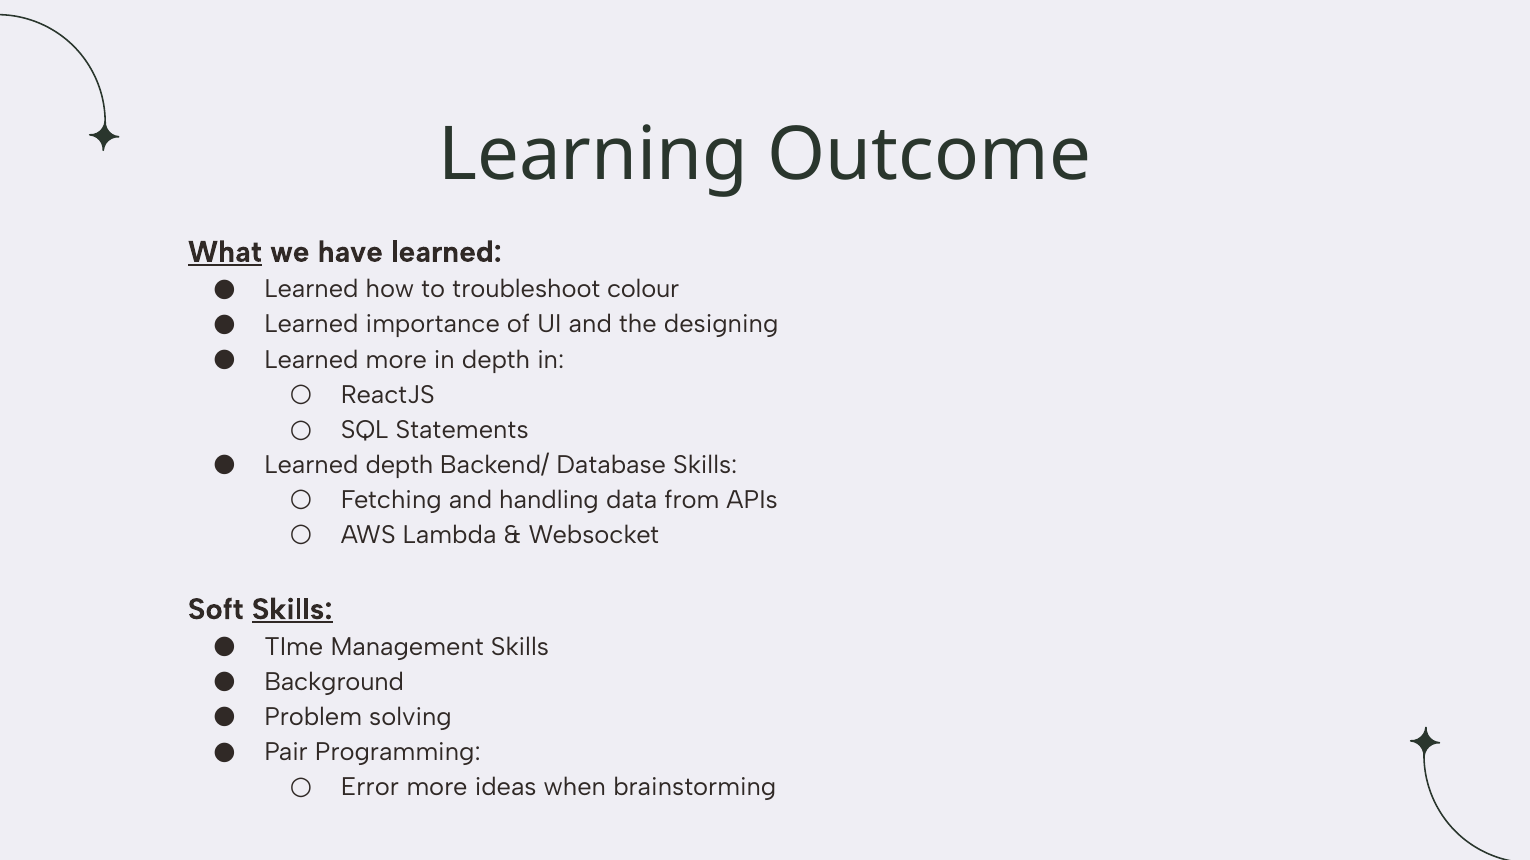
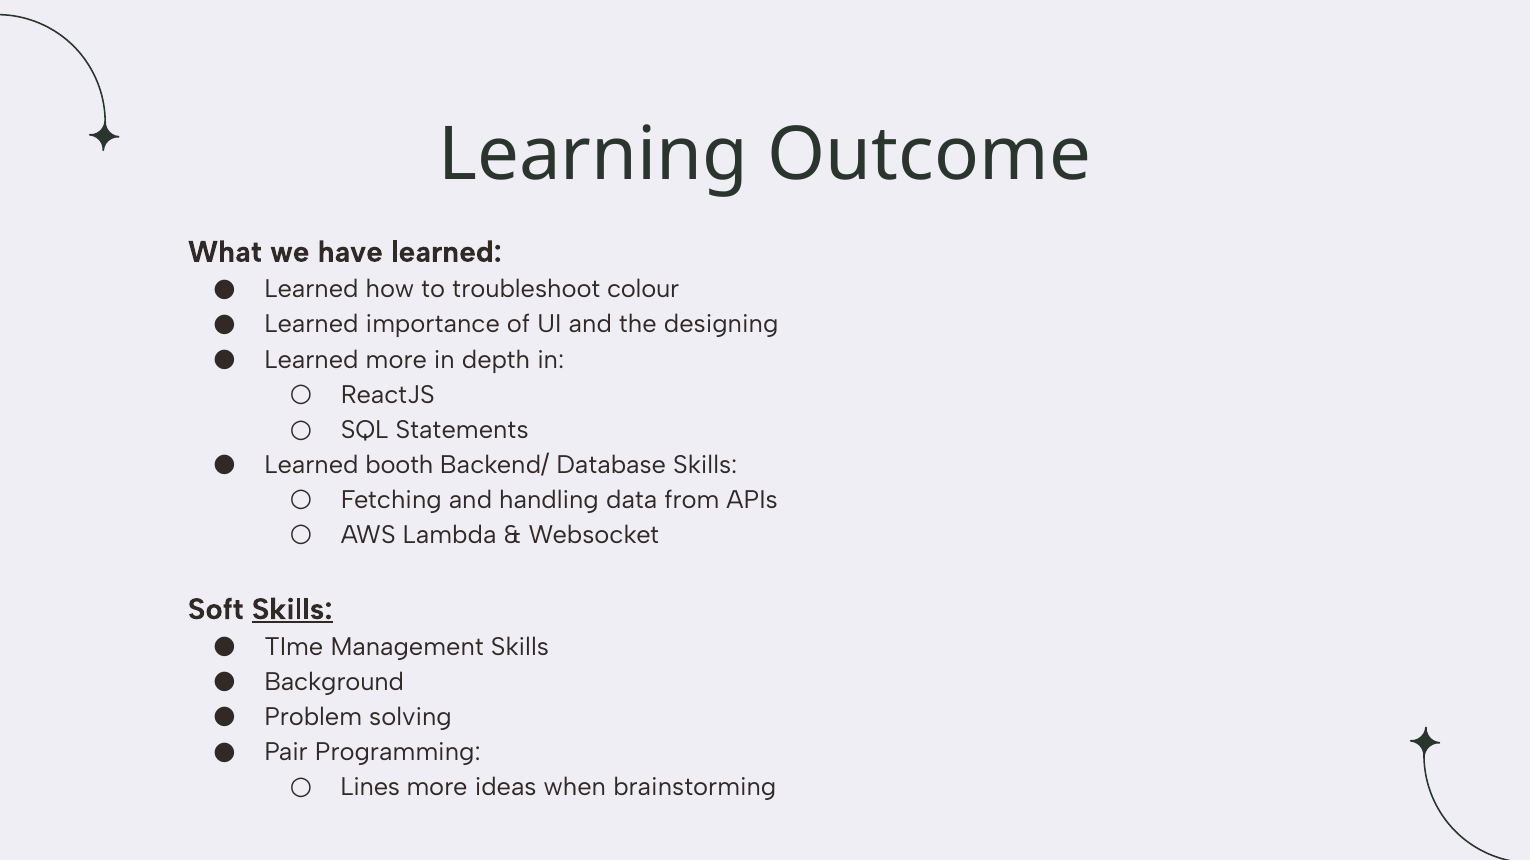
What underline: present -> none
Learned depth: depth -> booth
Error: Error -> Lines
